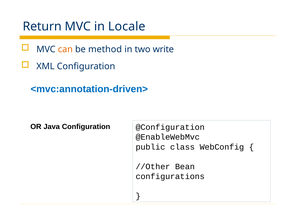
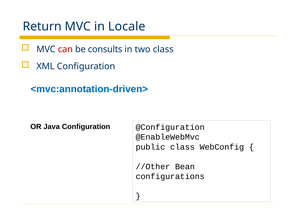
can colour: orange -> red
method: method -> consults
two write: write -> class
